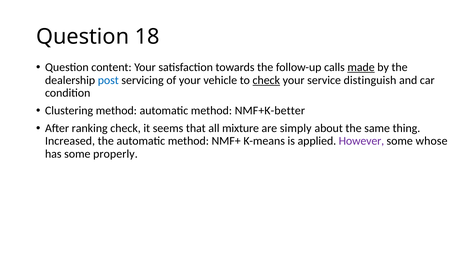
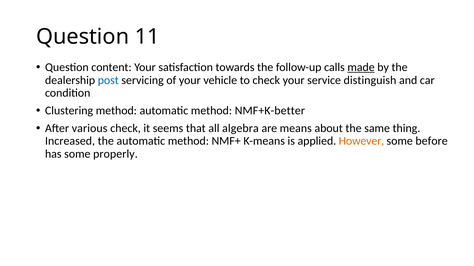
18: 18 -> 11
check at (266, 80) underline: present -> none
ranking: ranking -> various
mixture: mixture -> algebra
simply: simply -> means
However colour: purple -> orange
whose: whose -> before
